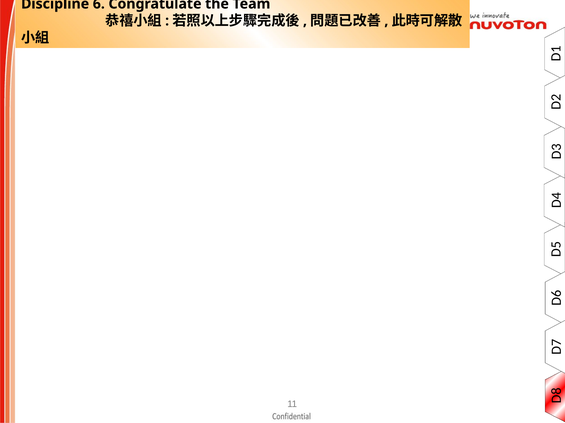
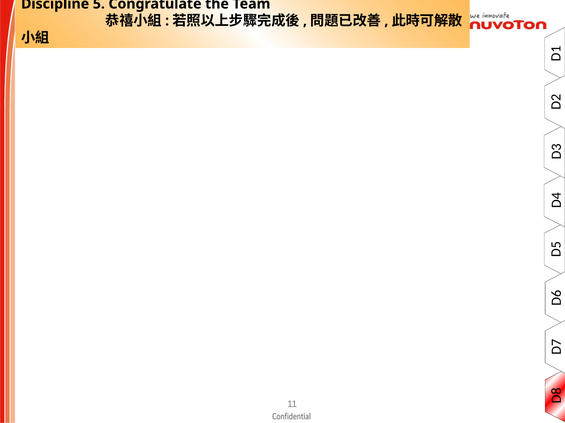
Discipline 6: 6 -> 5
